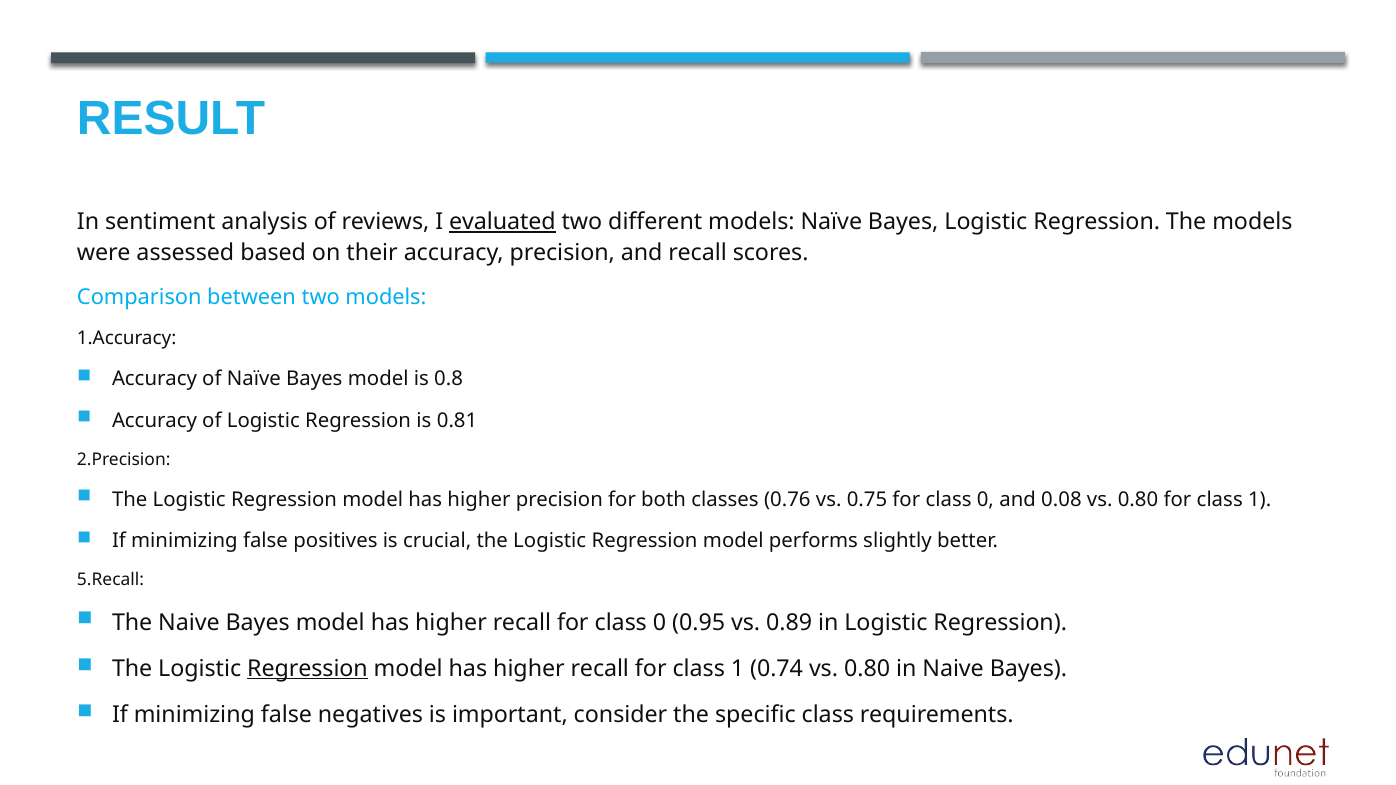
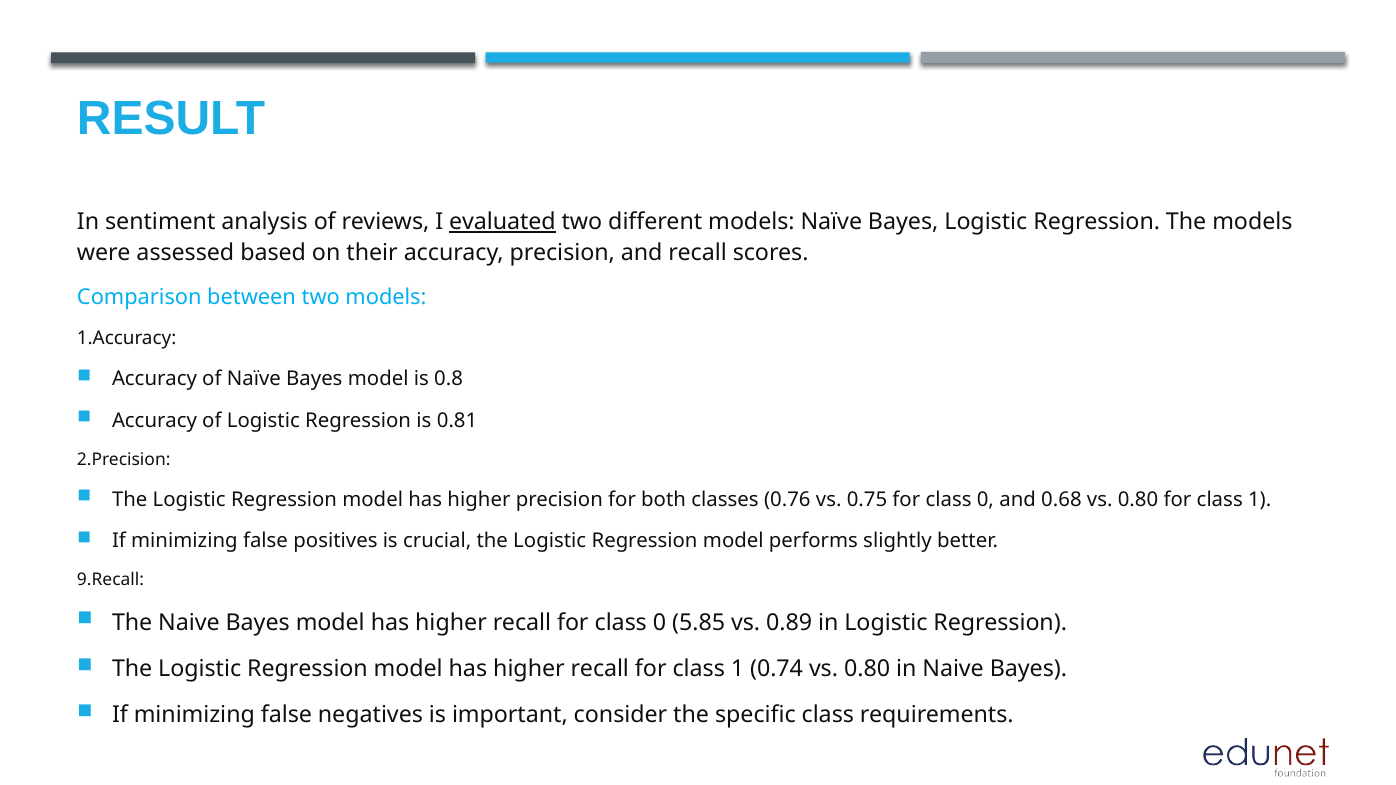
0.08: 0.08 -> 0.68
5.Recall: 5.Recall -> 9.Recall
0.95: 0.95 -> 5.85
Regression at (308, 669) underline: present -> none
